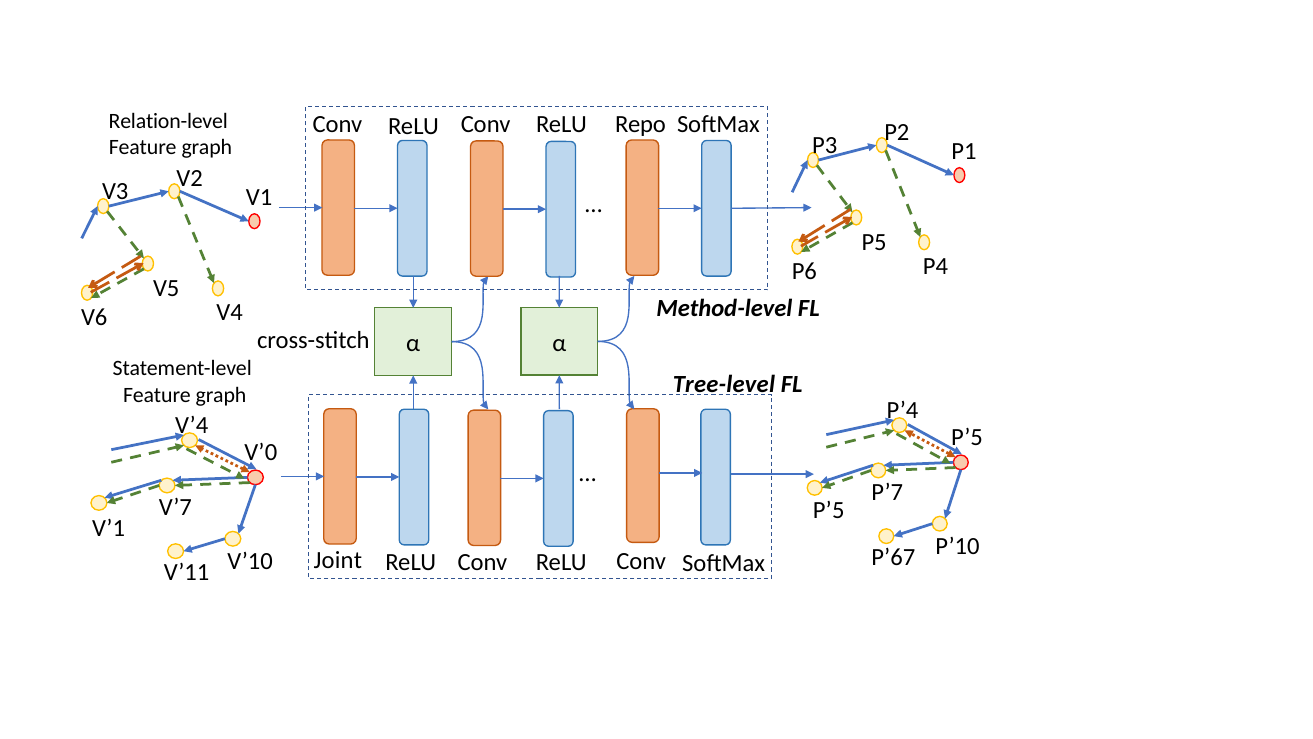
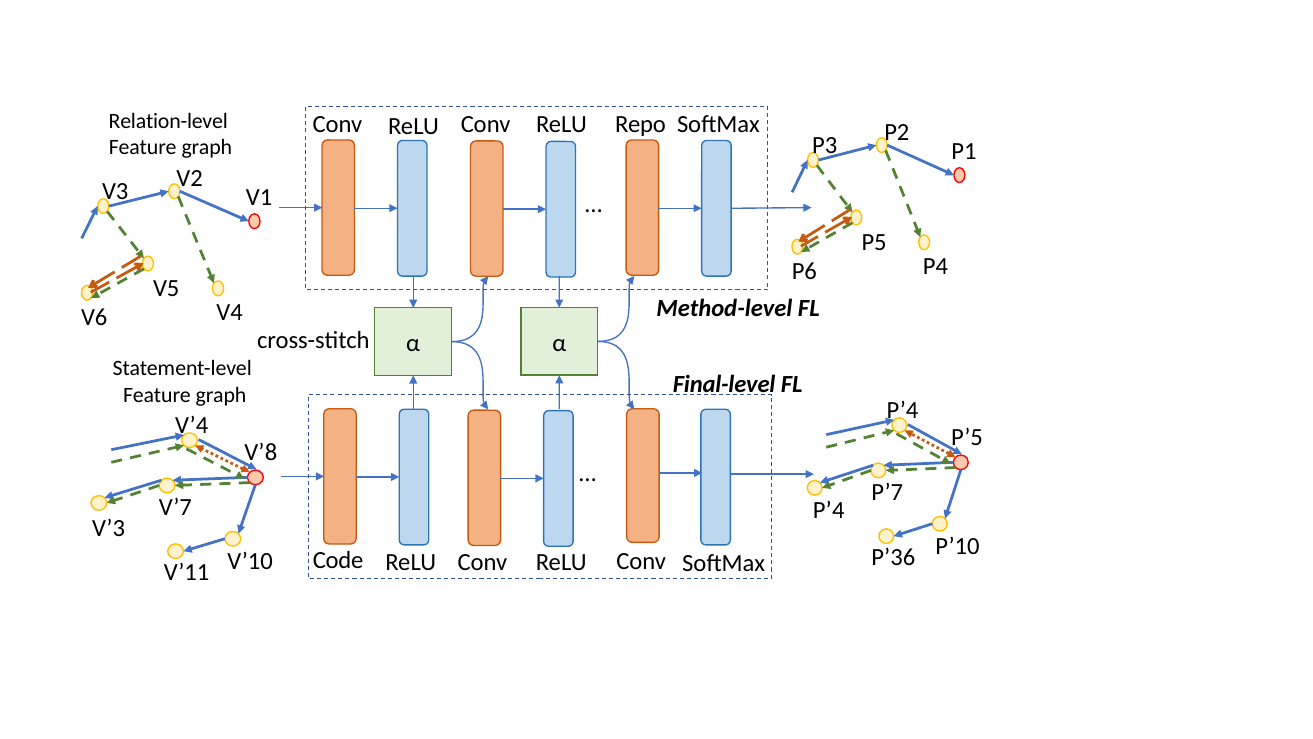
Tree-level: Tree-level -> Final-level
V’0: V’0 -> V’8
P’5 at (829, 510): P’5 -> P’4
V’1: V’1 -> V’3
P’67: P’67 -> P’36
Joint: Joint -> Code
